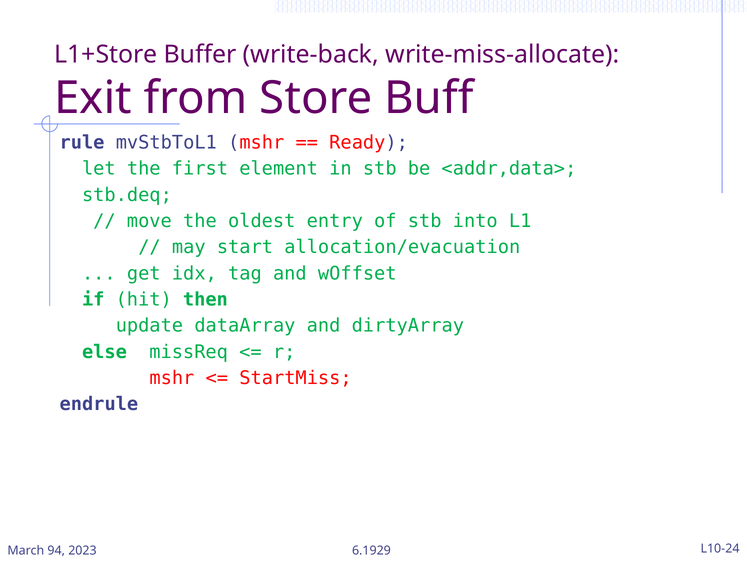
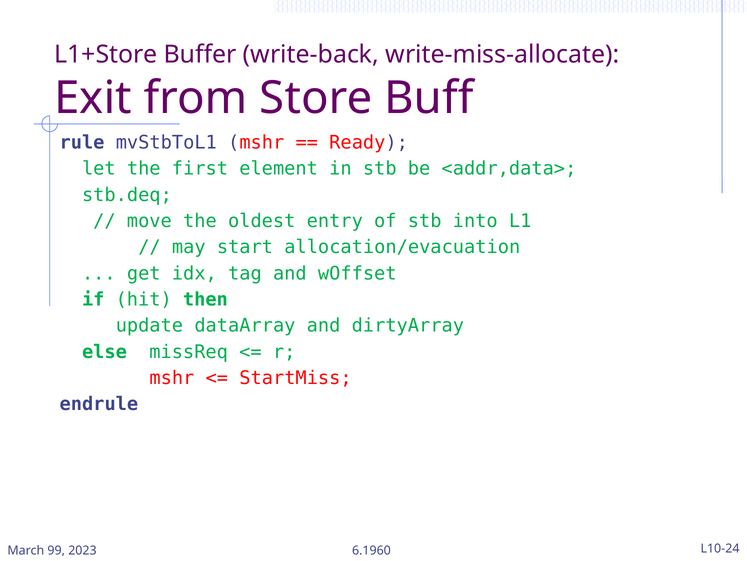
94: 94 -> 99
6.1929: 6.1929 -> 6.1960
